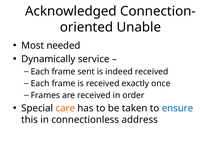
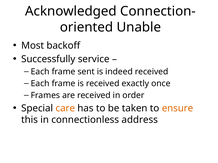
needed: needed -> backoff
Dynamically: Dynamically -> Successfully
ensure colour: blue -> orange
